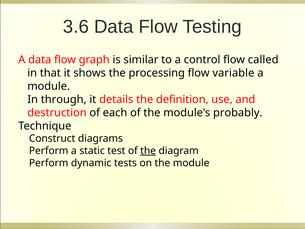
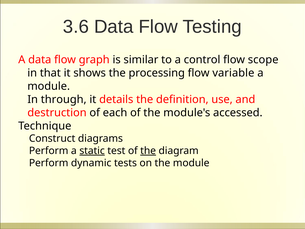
called: called -> scope
probably: probably -> accessed
static underline: none -> present
